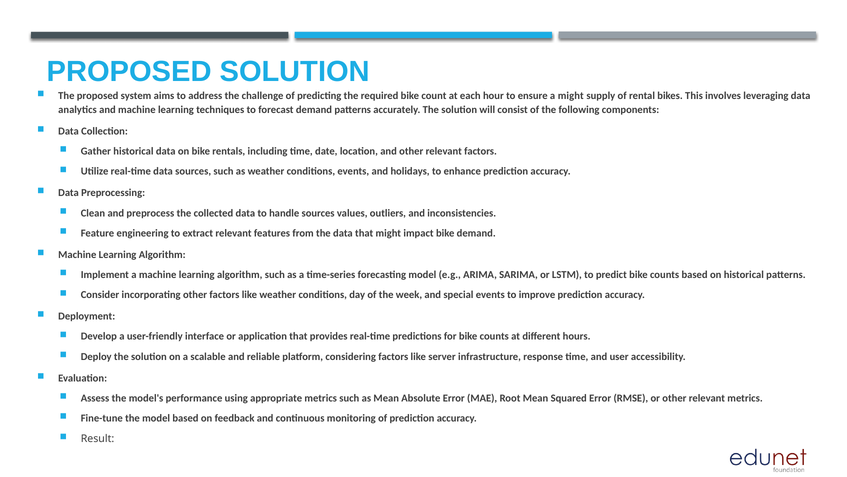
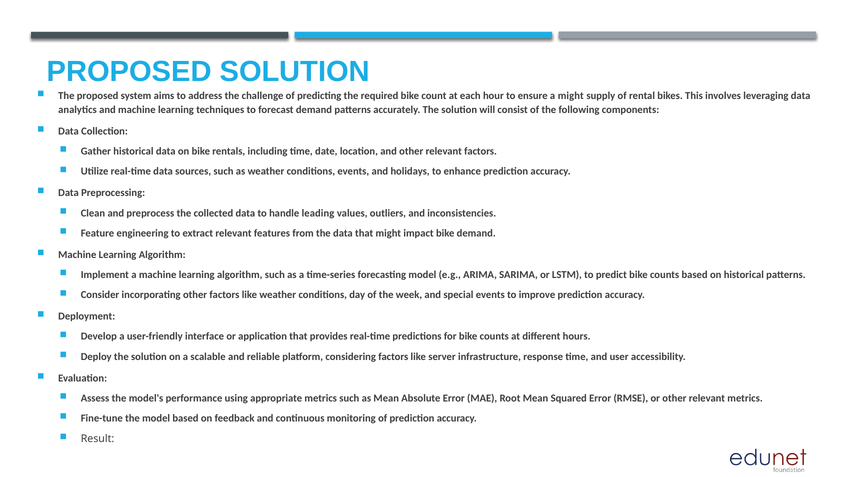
handle sources: sources -> leading
